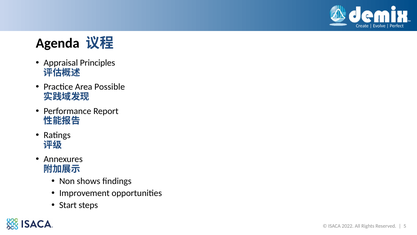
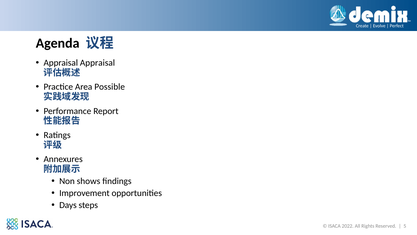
Appraisal Principles: Principles -> Appraisal
Start: Start -> Days
